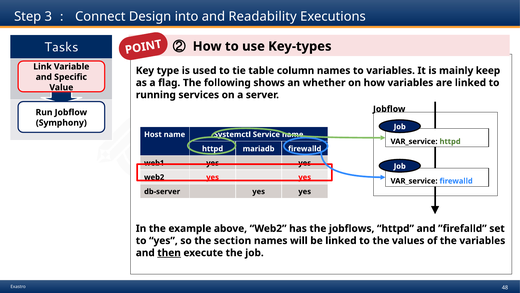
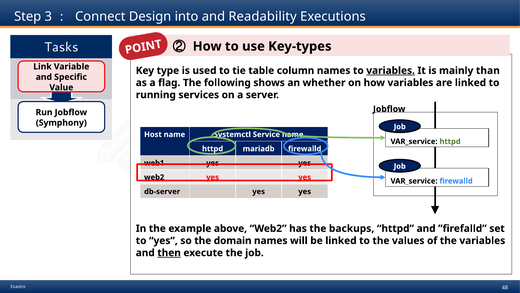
variables at (391, 70) underline: none -> present
keep: keep -> than
jobflows: jobflows -> backups
section: section -> domain
